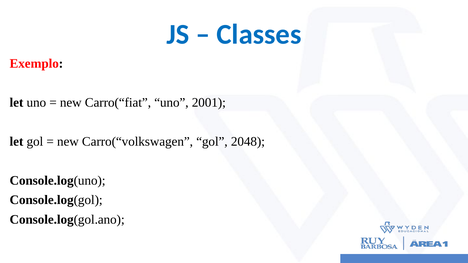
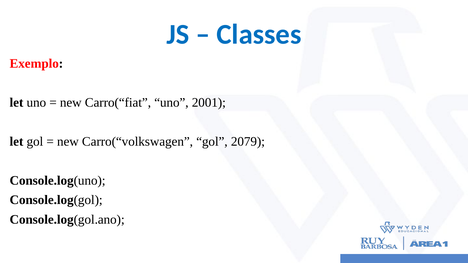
2048: 2048 -> 2079
